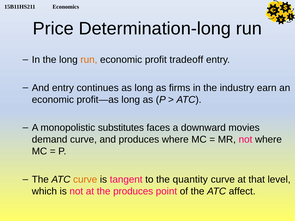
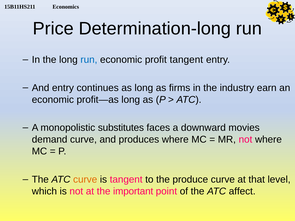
run at (89, 60) colour: orange -> blue
profit tradeoff: tradeoff -> tangent
quantity: quantity -> produce
the produces: produces -> important
